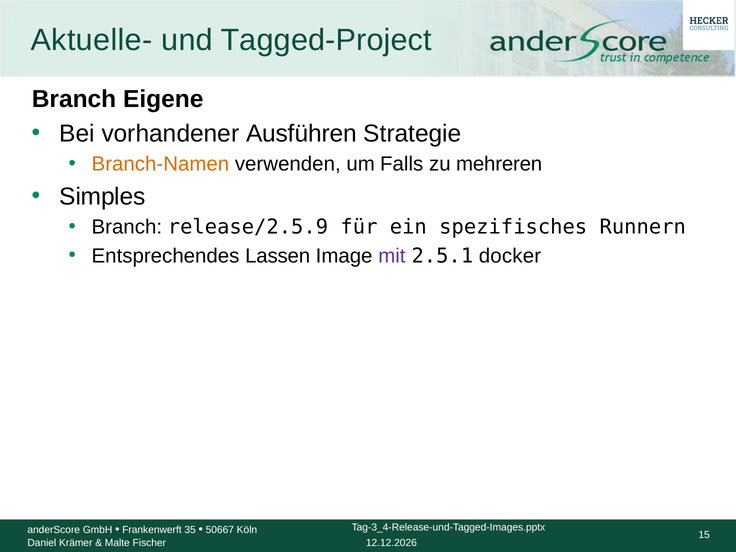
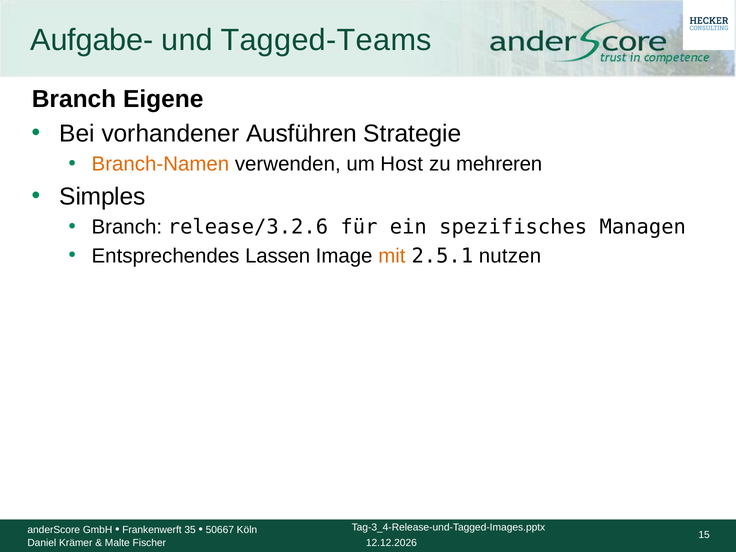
Aktuelle-: Aktuelle- -> Aufgabe-
Tagged-Project: Tagged-Project -> Tagged-Teams
Falls: Falls -> Host
release/2.5.9: release/2.5.9 -> release/3.2.6
Runnern: Runnern -> Managen
mit colour: purple -> orange
docker: docker -> nutzen
